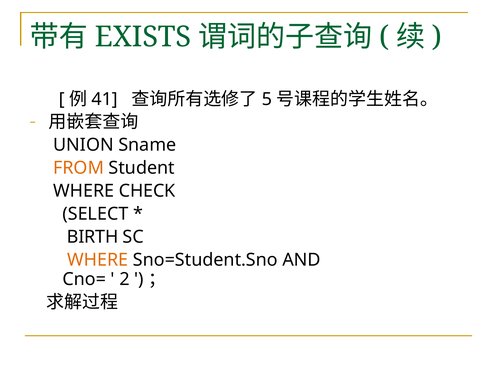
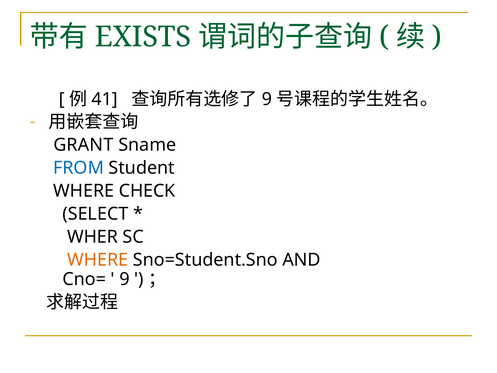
5 at (267, 99): 5 -> 9
UNION: UNION -> GRANT
FROM colour: orange -> blue
BIRTH: BIRTH -> WHER
2 at (124, 279): 2 -> 9
